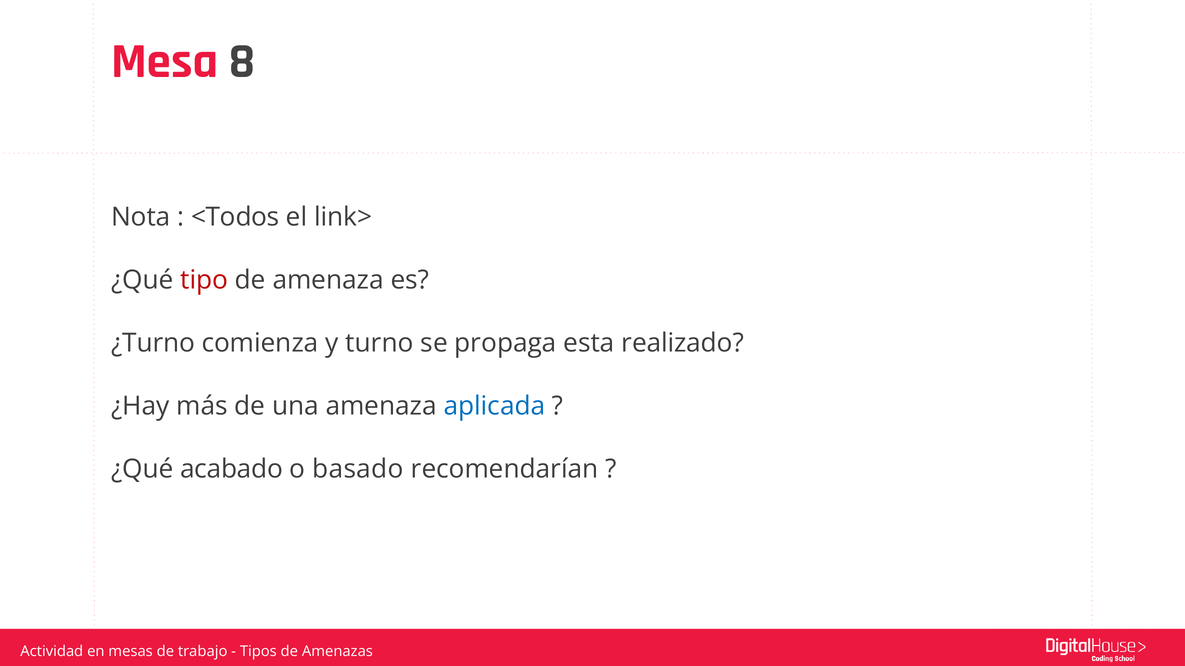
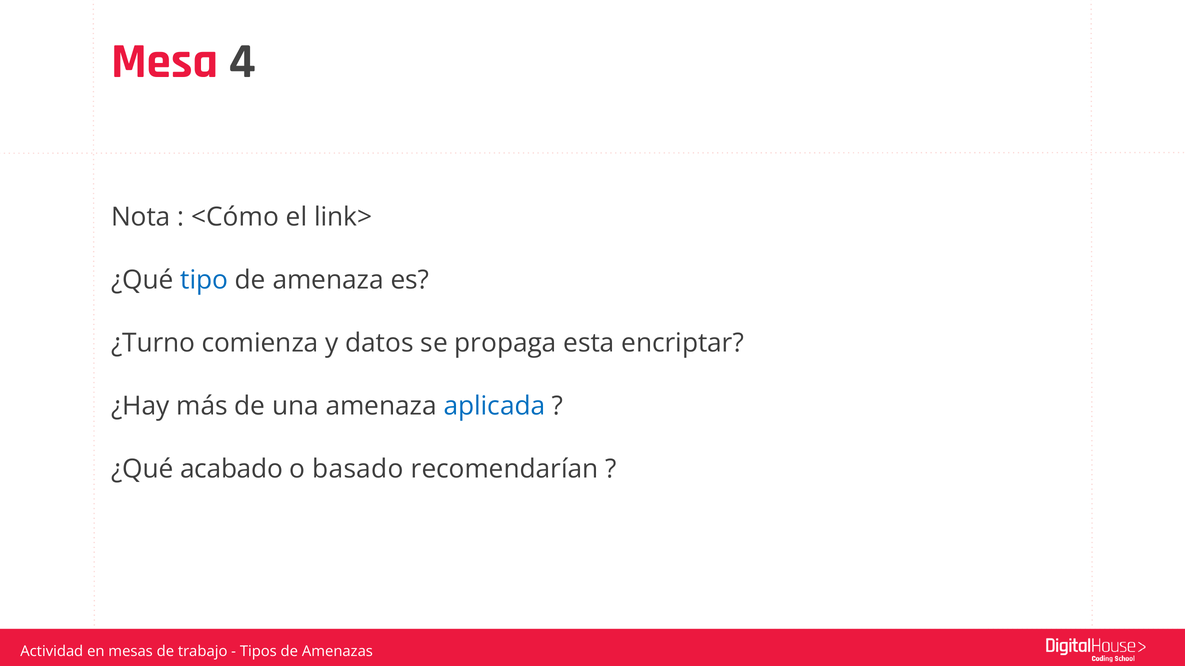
8: 8 -> 4
<Todos: <Todos -> <Cómo
tipo colour: red -> blue
turno: turno -> datos
realizado: realizado -> encriptar
